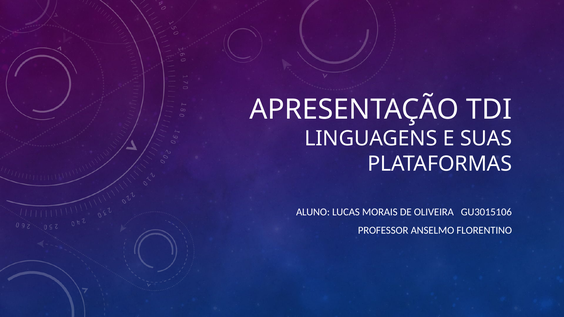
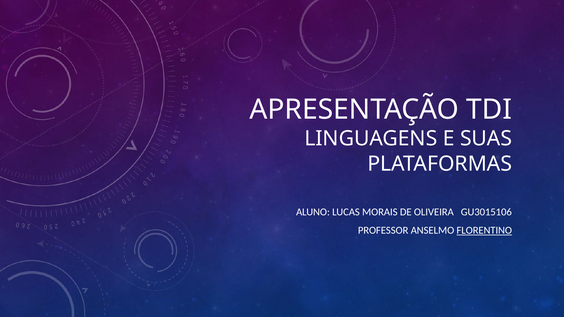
FLORENTINO underline: none -> present
